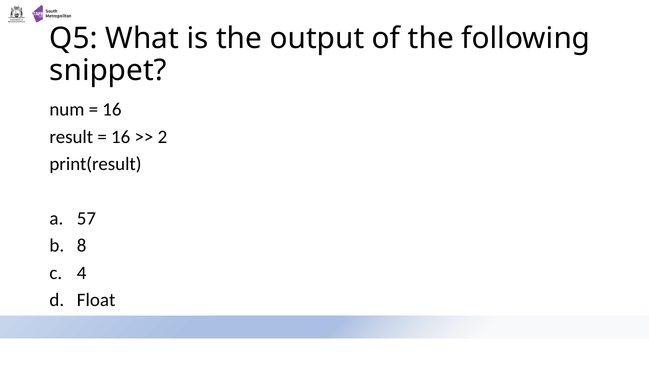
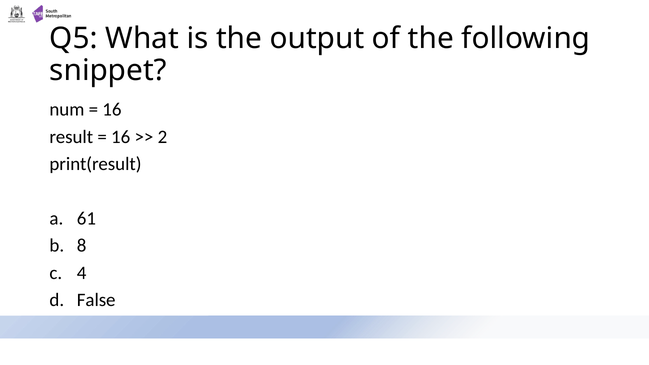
57: 57 -> 61
Float: Float -> False
